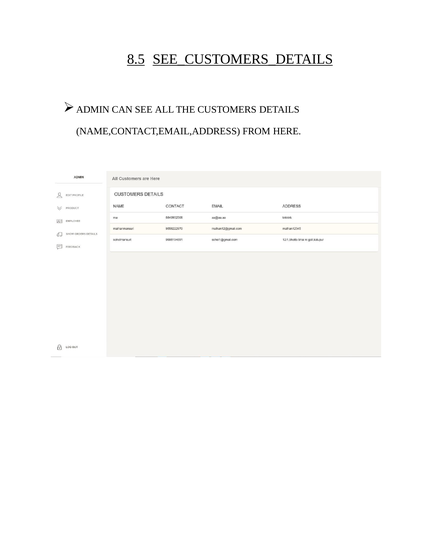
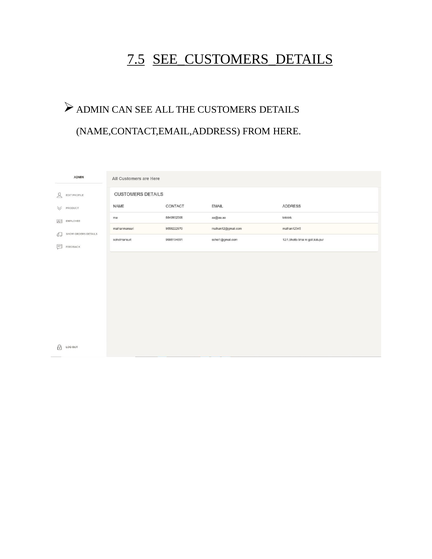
8.5: 8.5 -> 7.5
